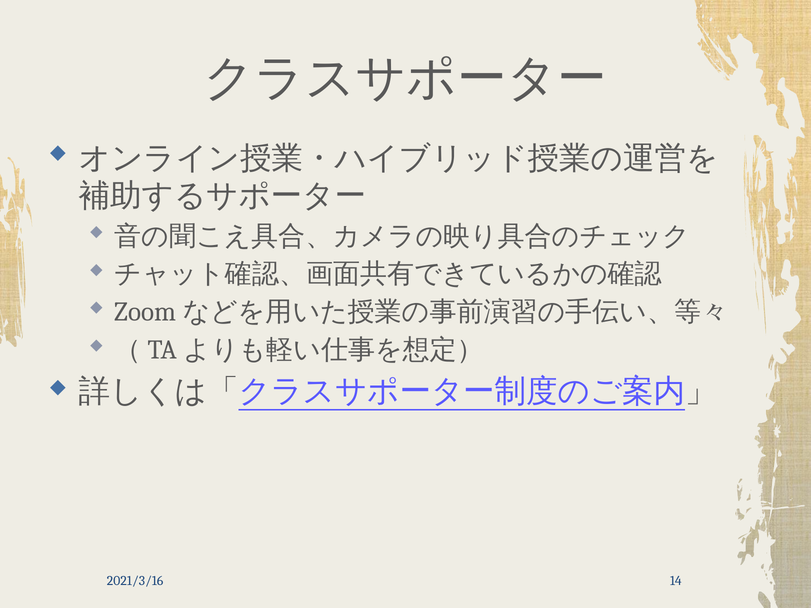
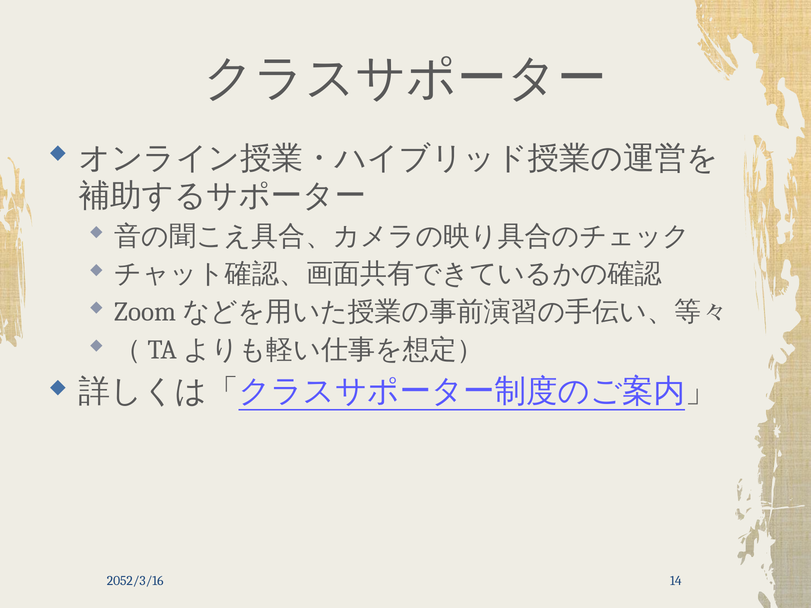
2021/3/16: 2021/3/16 -> 2052/3/16
